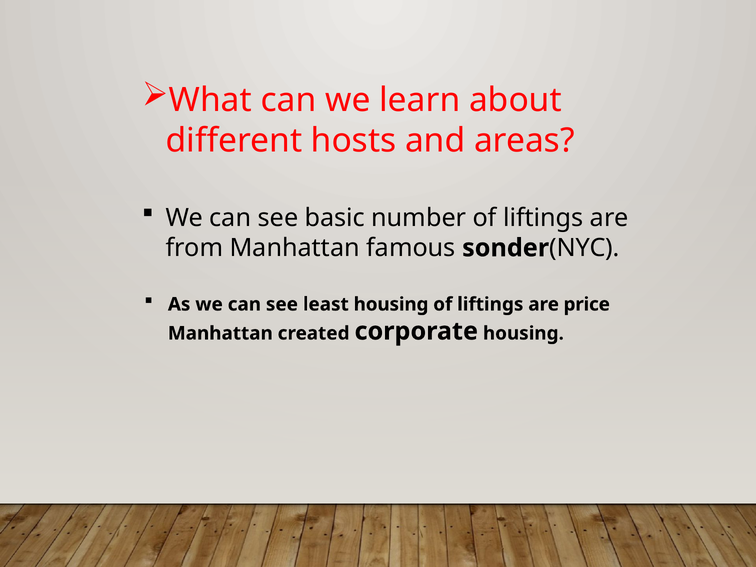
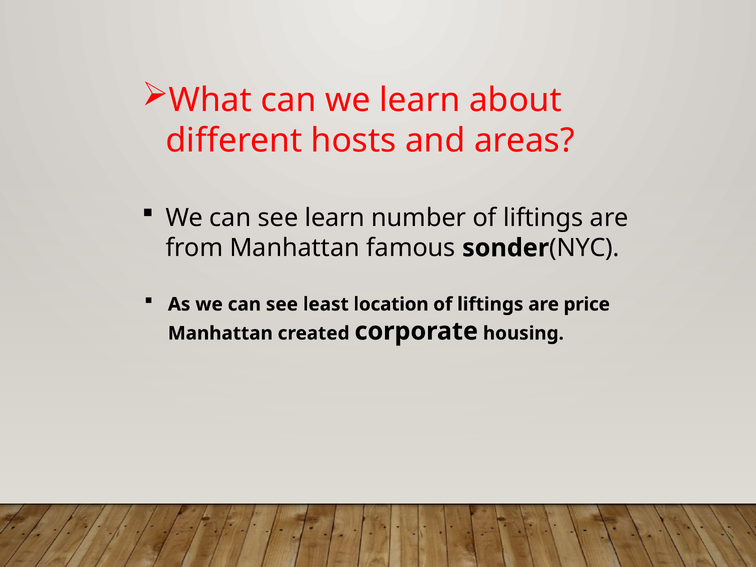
see basic: basic -> learn
least housing: housing -> location
